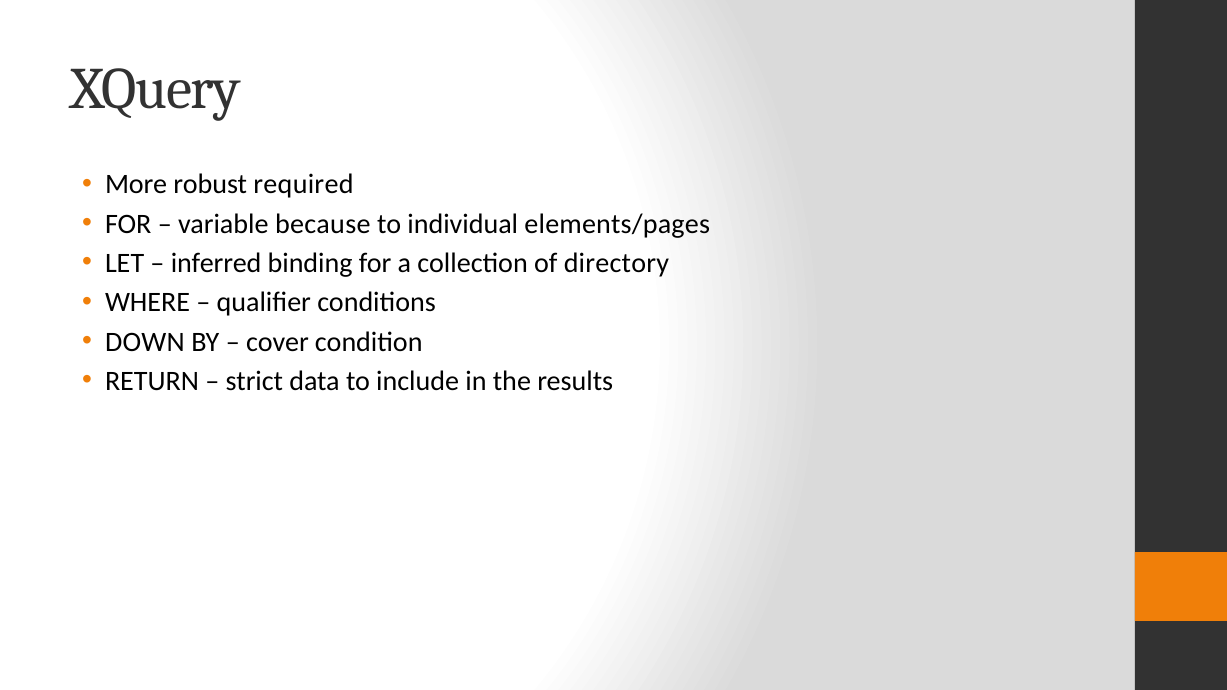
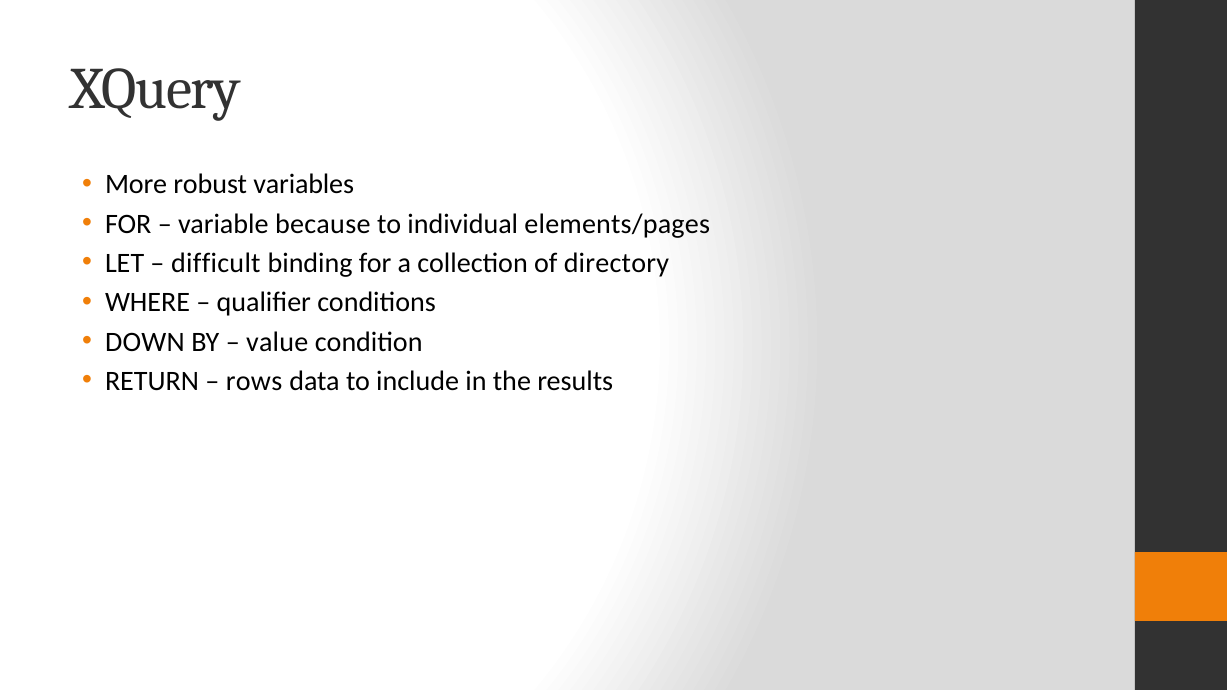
required: required -> variables
inferred: inferred -> difficult
cover: cover -> value
strict: strict -> rows
